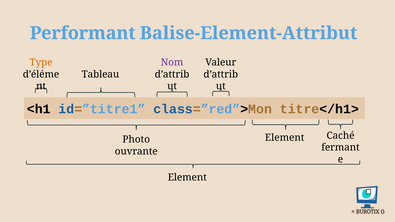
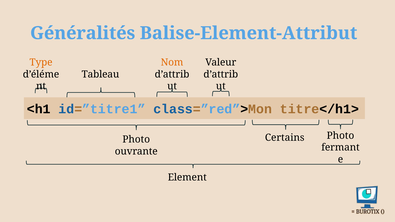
Performant: Performant -> Généralités
Nom colour: purple -> orange
Caché at (341, 136): Caché -> Photo
Element at (285, 138): Element -> Certains
